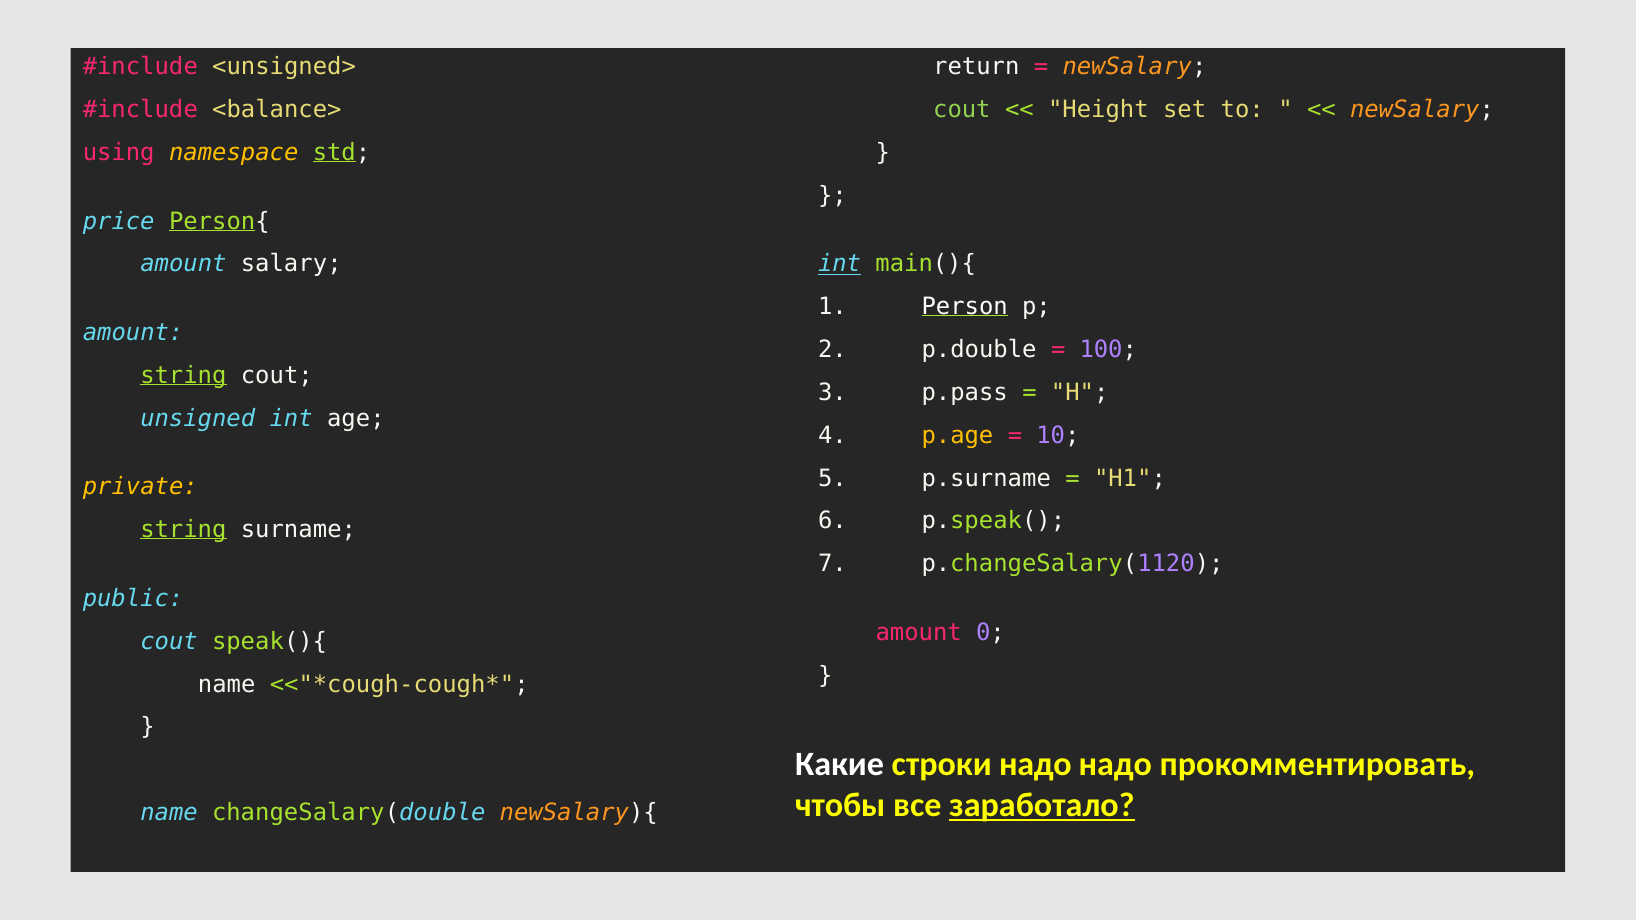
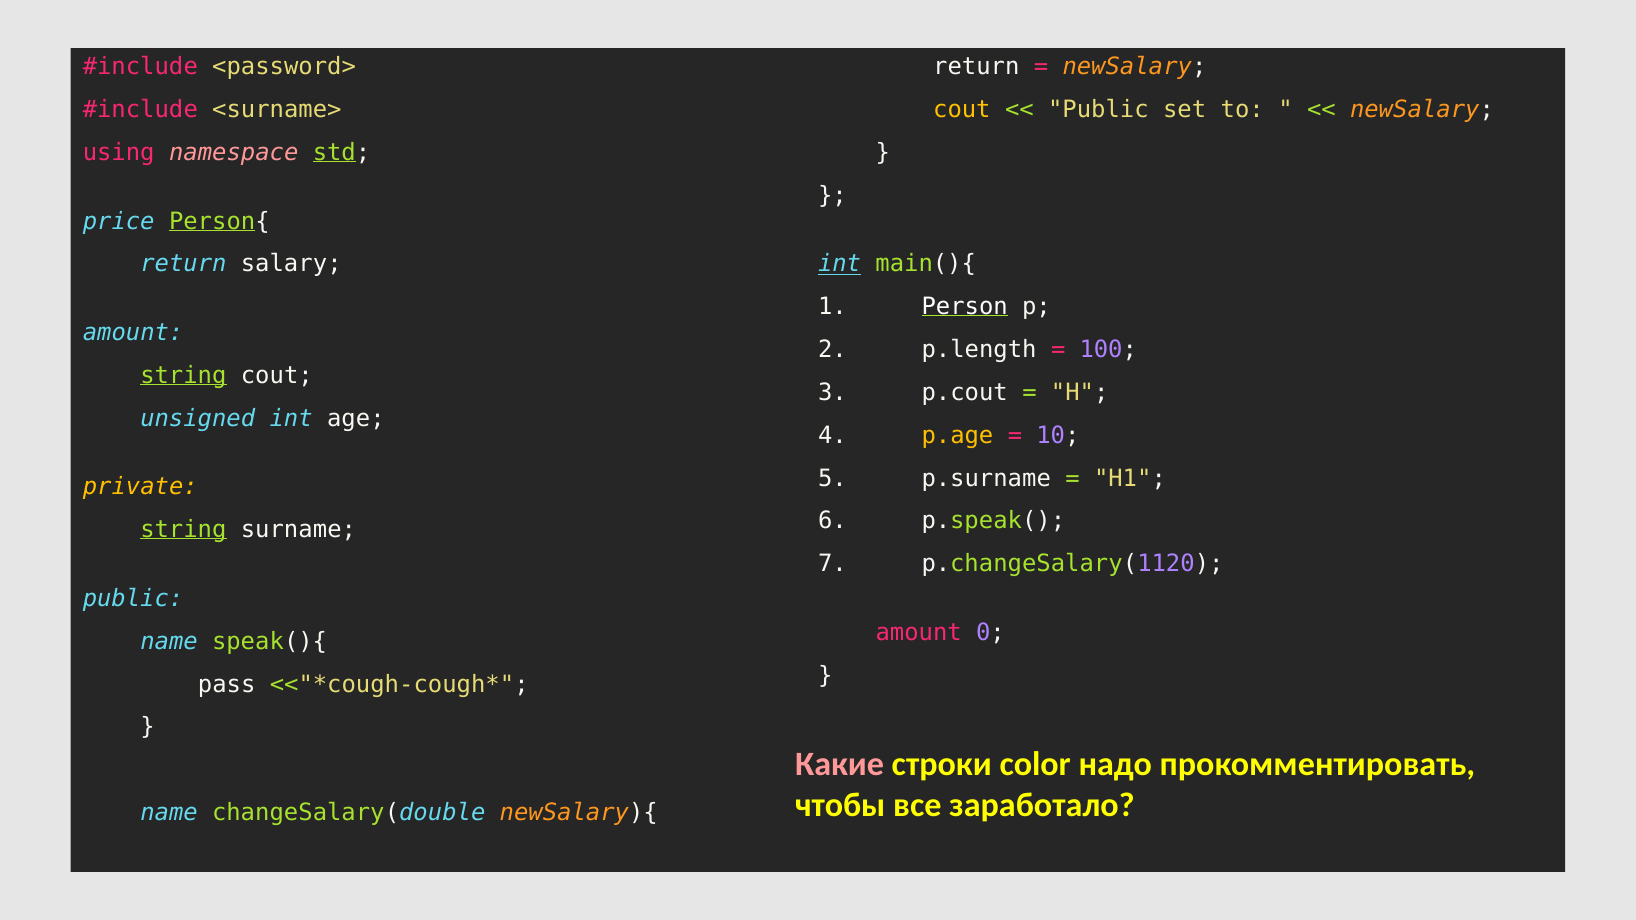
<unsigned>: <unsigned> -> <password>
<balance>: <balance> -> <surname>
cout at (962, 110) colour: light green -> yellow
Height at (1098, 110): Height -> Public
namespace colour: yellow -> pink
amount at (183, 264): amount -> return
p.double: p.double -> p.length
p.pass: p.pass -> p.cout
cout at (169, 641): cout -> name
name at (227, 684): name -> pass
Какие colour: white -> pink
строки надо: надо -> color
заработало underline: present -> none
